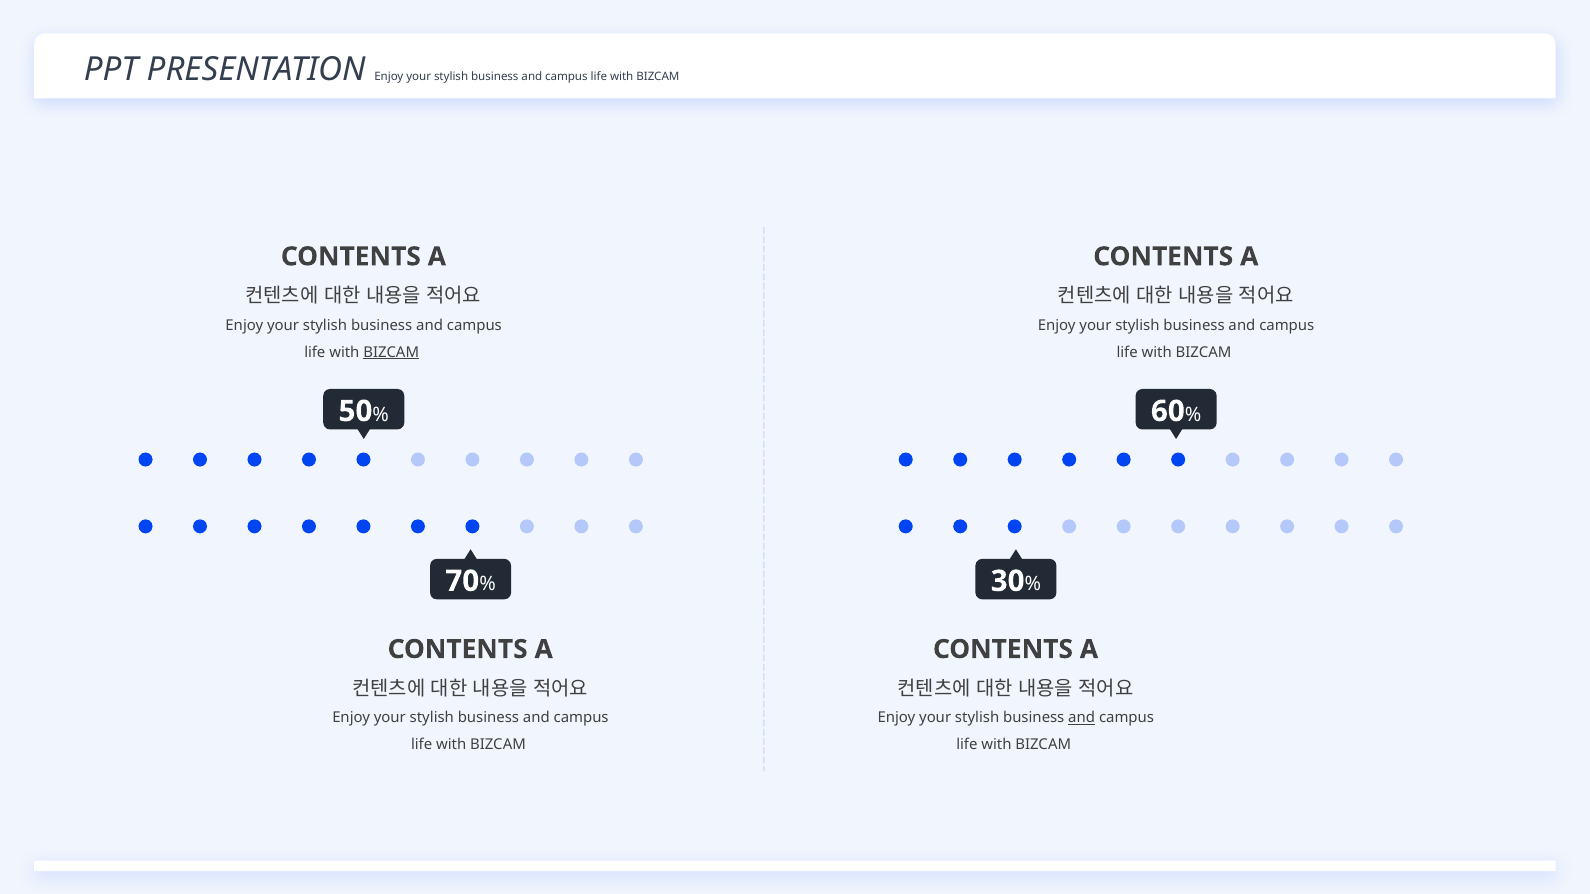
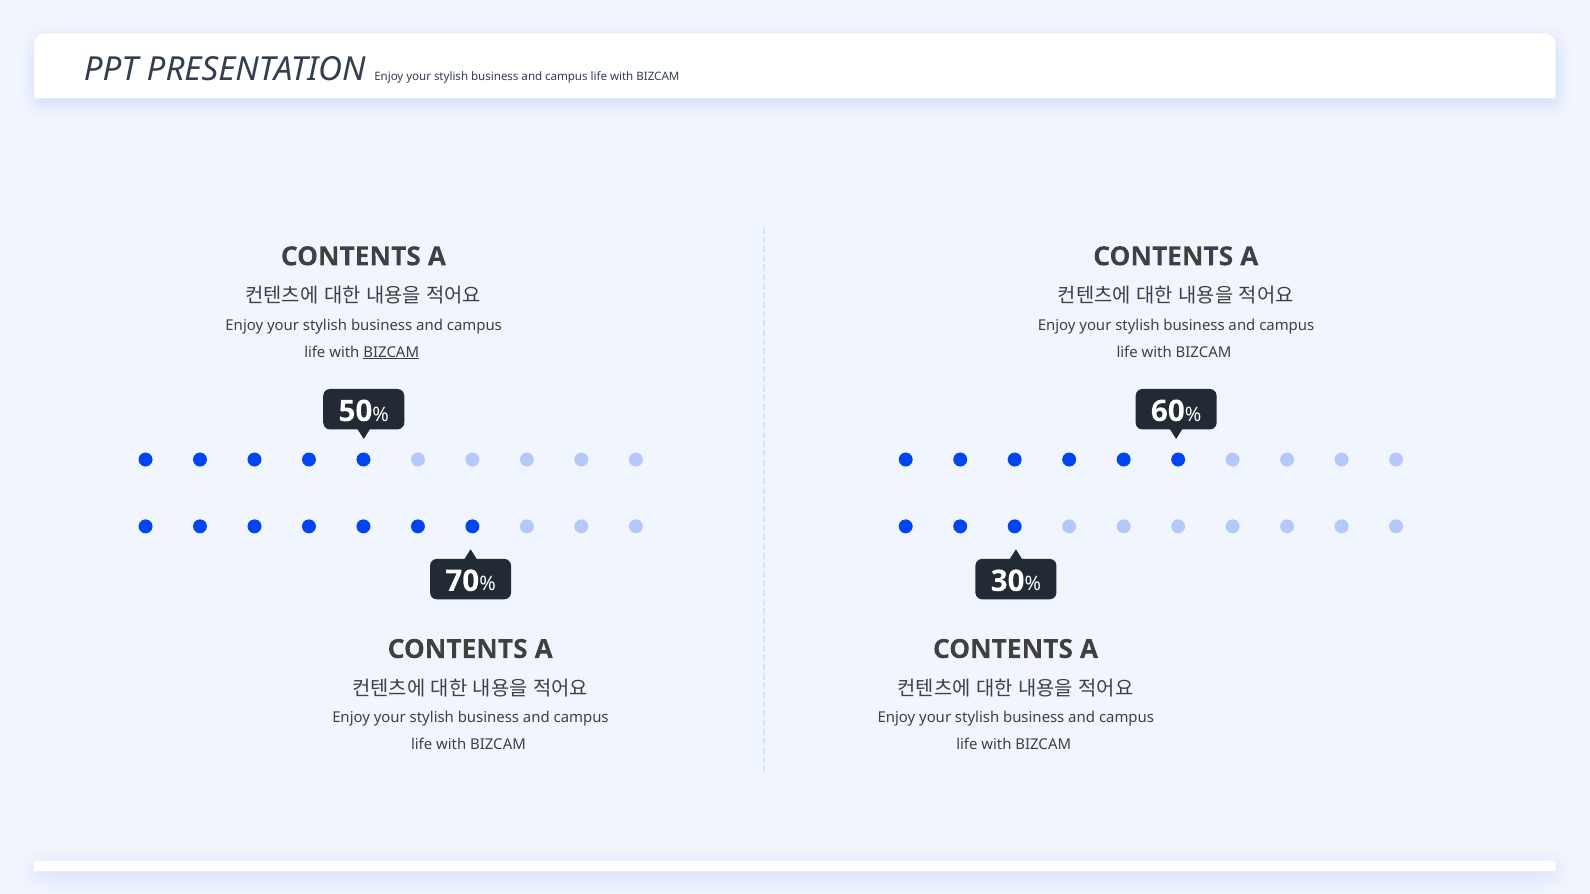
and at (1082, 718) underline: present -> none
